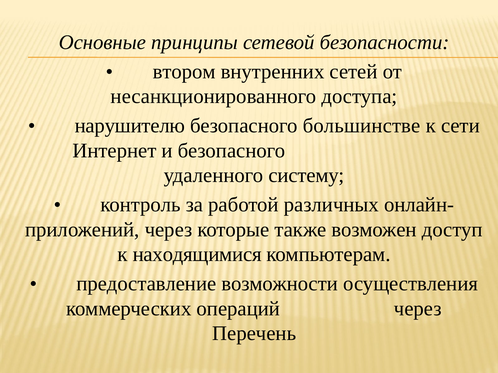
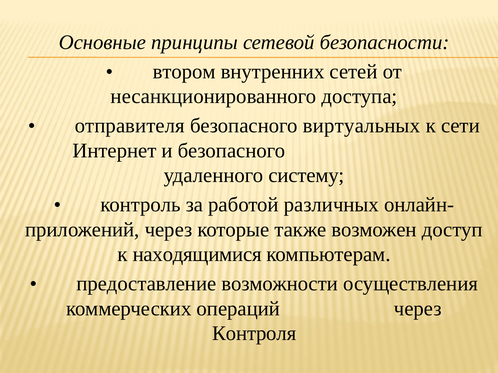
нарушителю: нарушителю -> отправителя
большинстве: большинстве -> виртуальных
Перечень: Перечень -> Контроля
